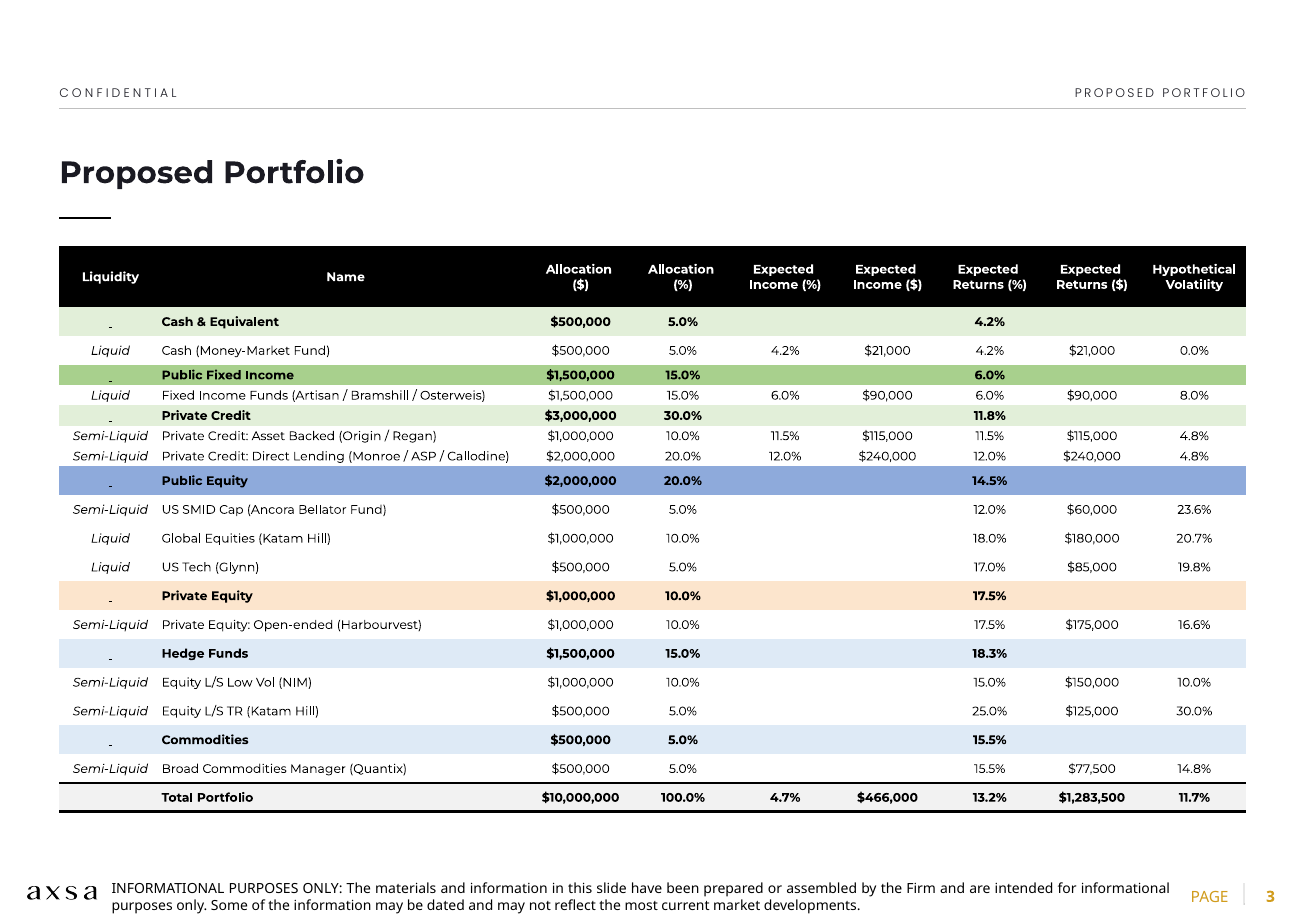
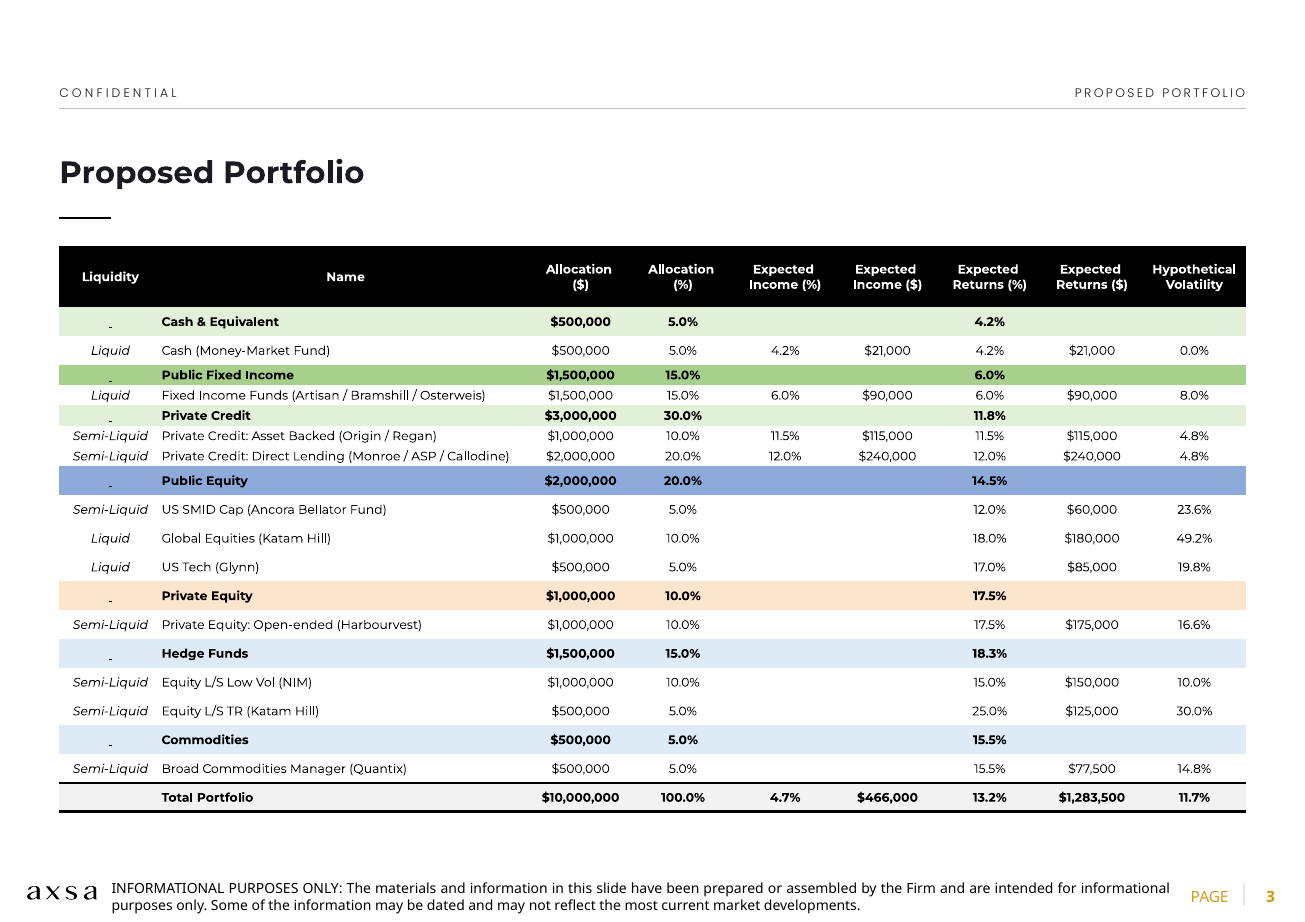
20.7%: 20.7% -> 49.2%
